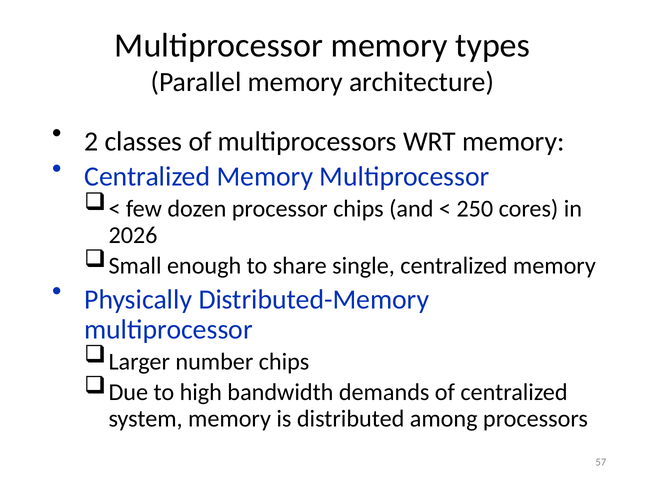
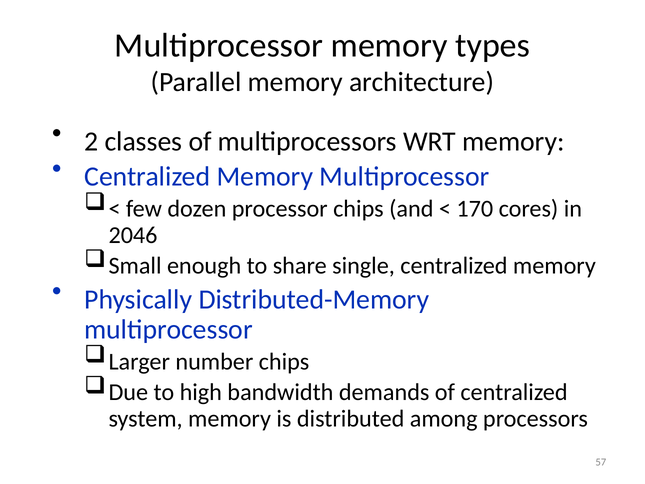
250: 250 -> 170
2026: 2026 -> 2046
